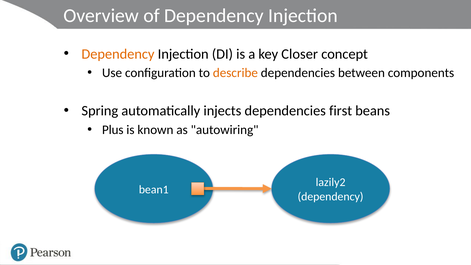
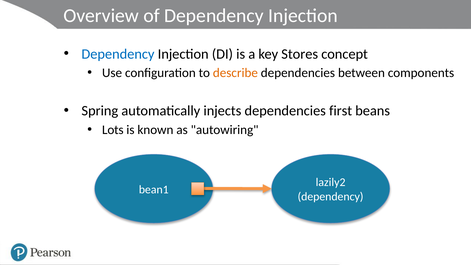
Dependency at (118, 54) colour: orange -> blue
Closer: Closer -> Stores
Plus: Plus -> Lots
